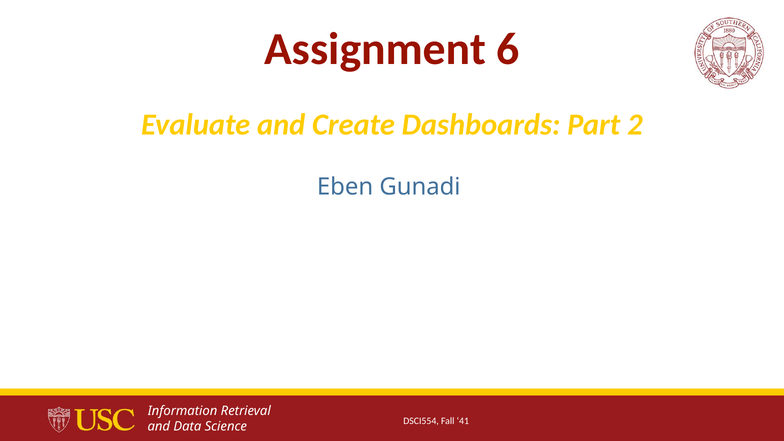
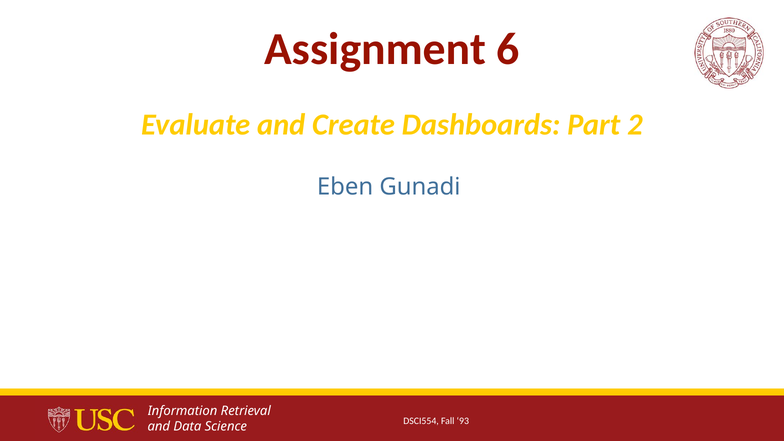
41: 41 -> 93
